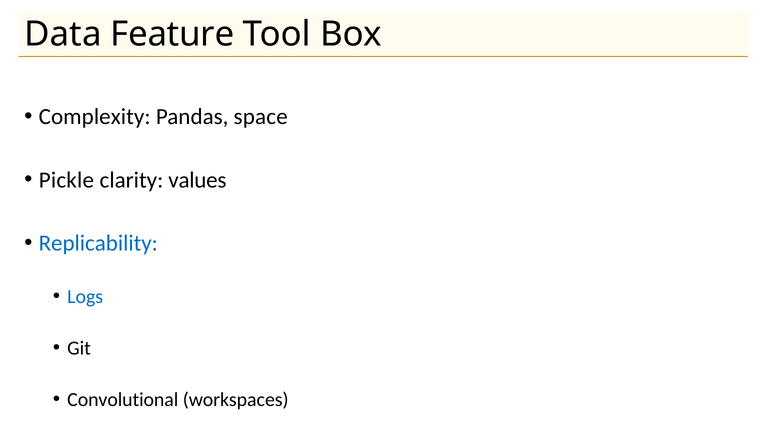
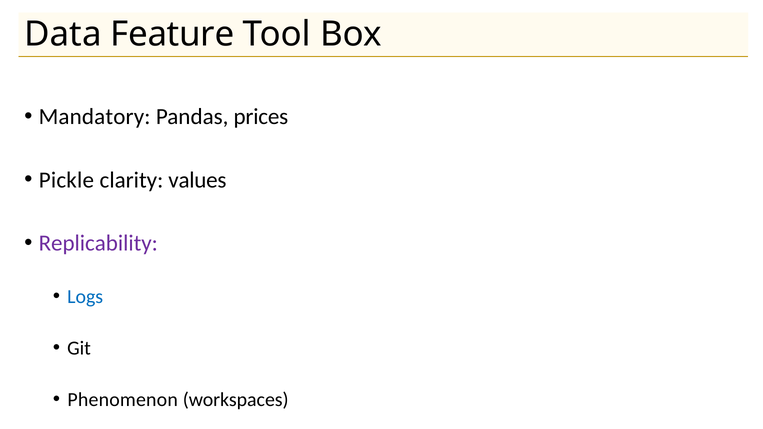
Complexity: Complexity -> Mandatory
space: space -> prices
Replicability colour: blue -> purple
Convolutional: Convolutional -> Phenomenon
